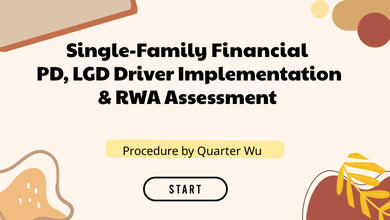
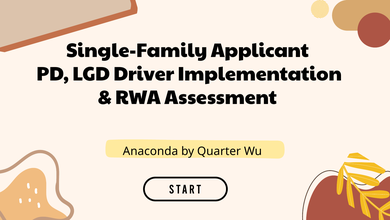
Financial: Financial -> Applicant
Procedure: Procedure -> Anaconda
